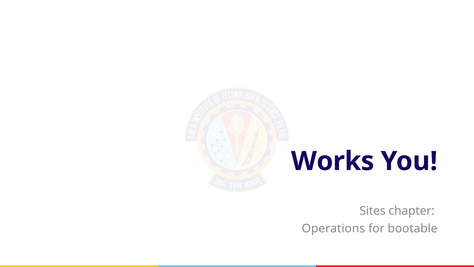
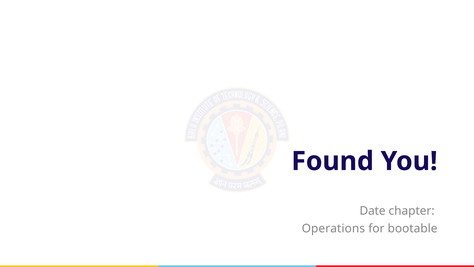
Works: Works -> Found
Sites: Sites -> Date
